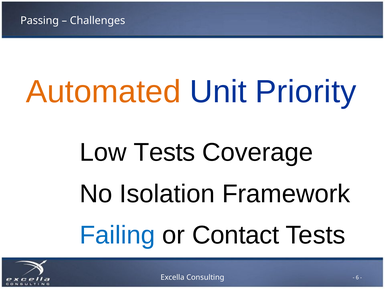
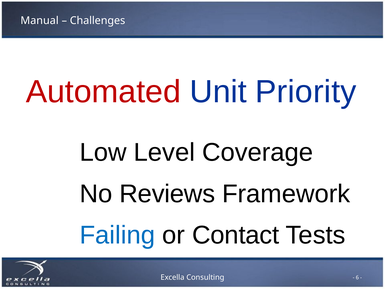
Passing: Passing -> Manual
Automated colour: orange -> red
Low Tests: Tests -> Level
Isolation: Isolation -> Reviews
